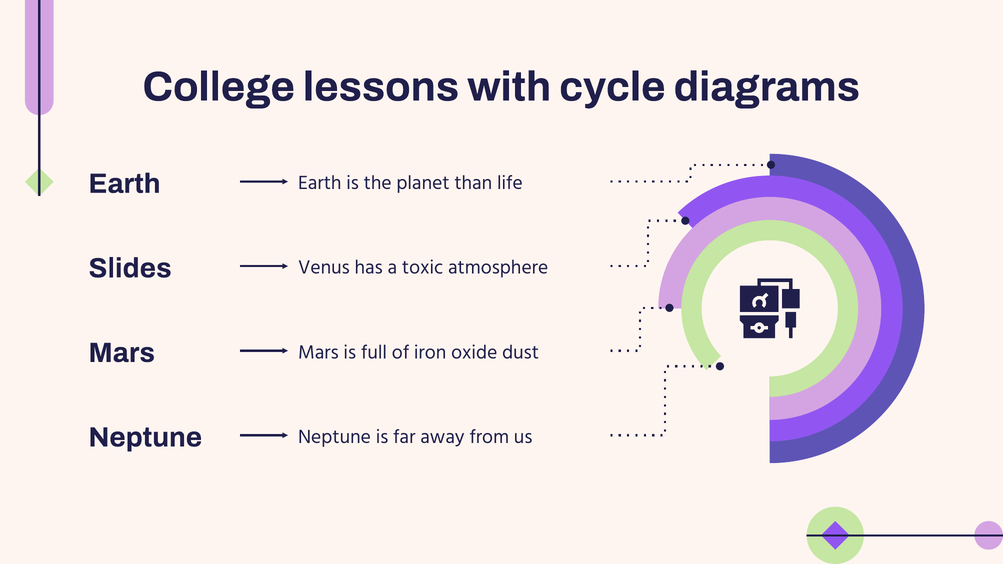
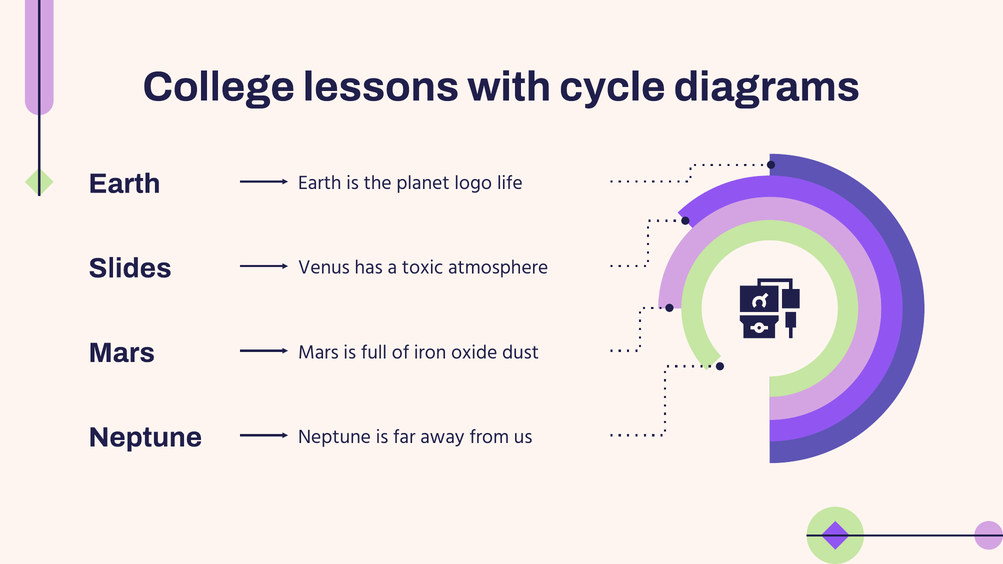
than: than -> logo
